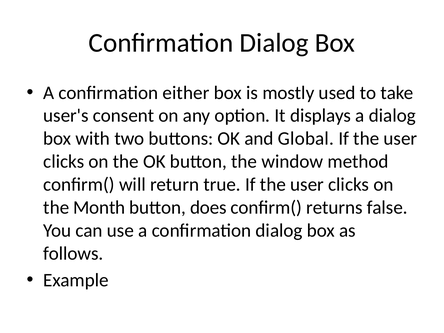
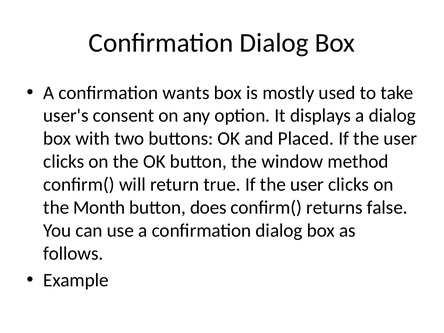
either: either -> wants
Global: Global -> Placed
